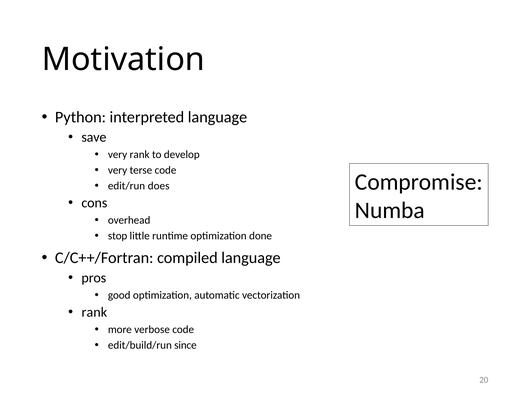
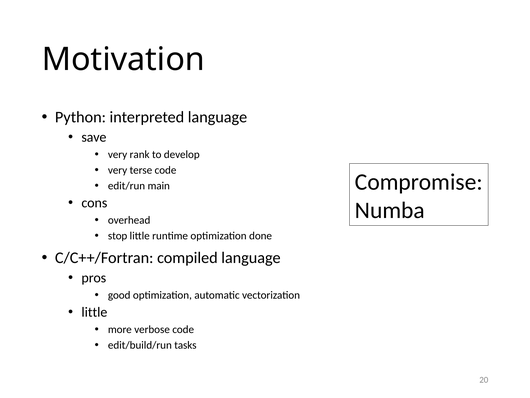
does: does -> main
rank at (94, 312): rank -> little
since: since -> tasks
